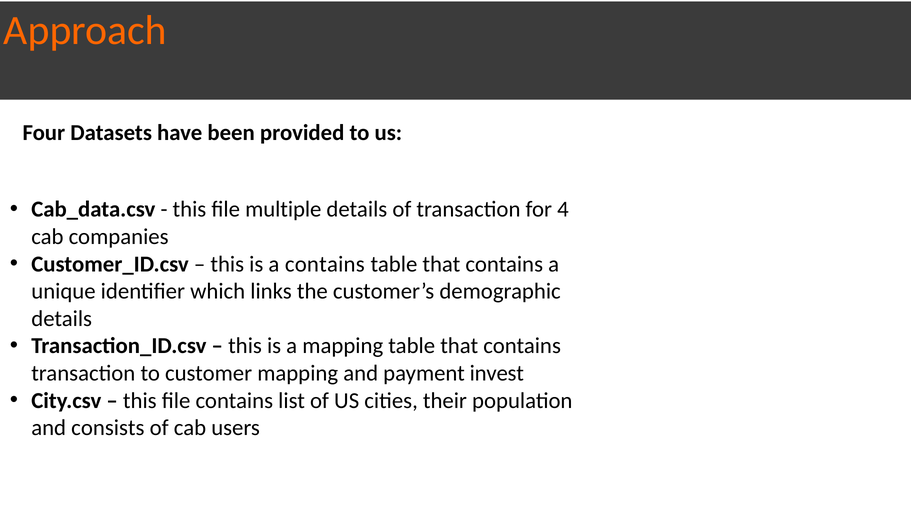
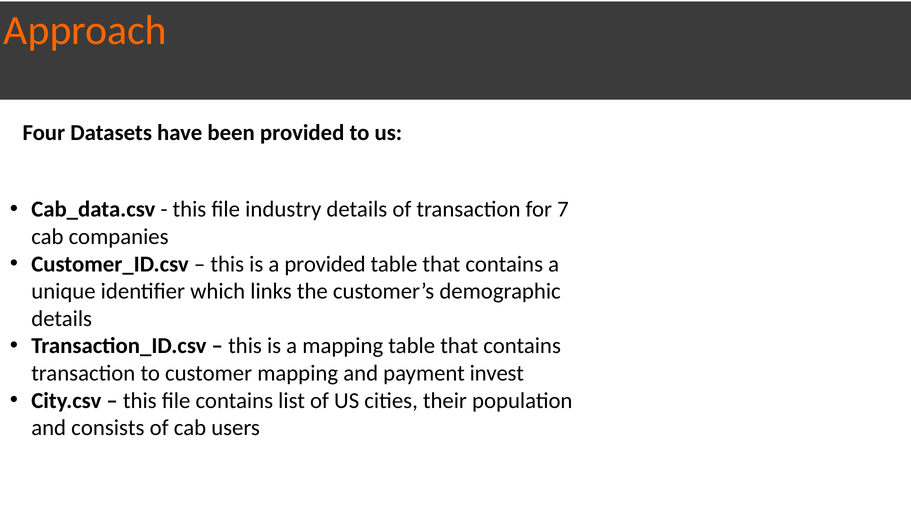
multiple: multiple -> industry
4: 4 -> 7
a contains: contains -> provided
